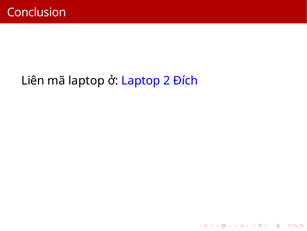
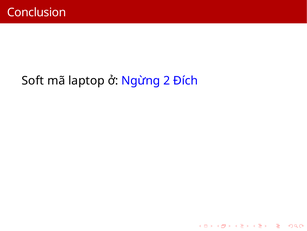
Liên: Liên -> Soft
ở Laptop: Laptop -> Ngừng
